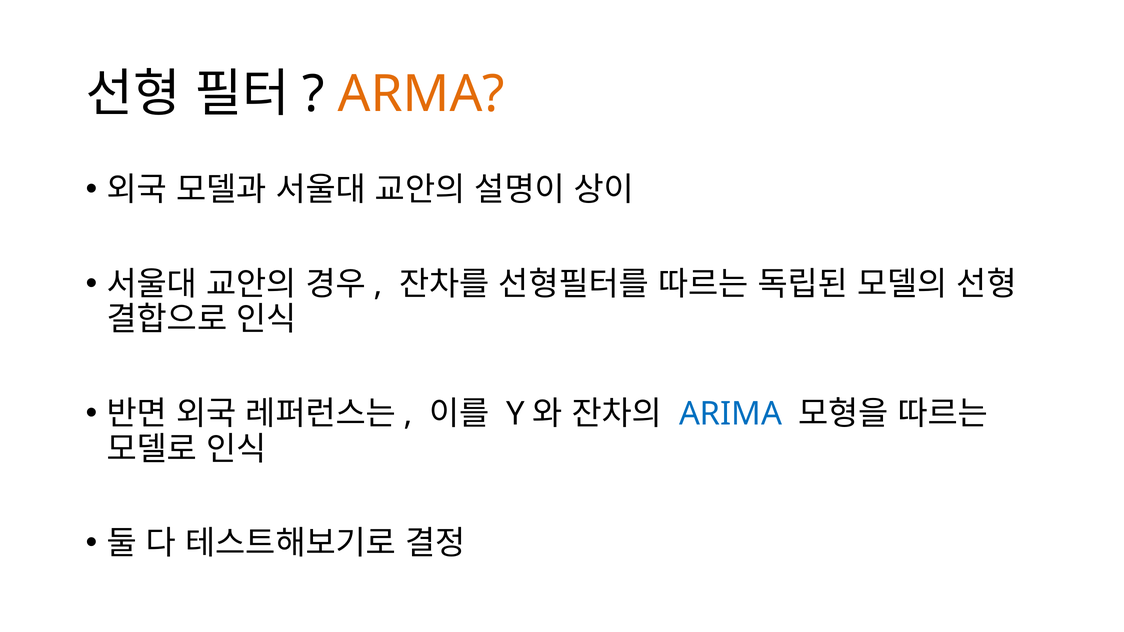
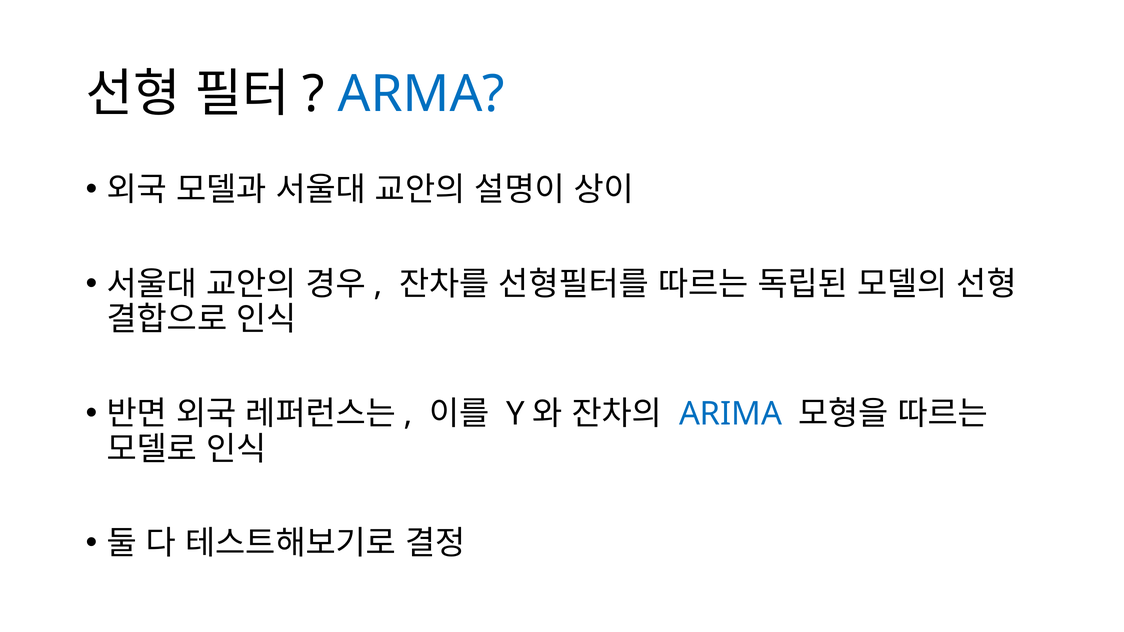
ARMA colour: orange -> blue
